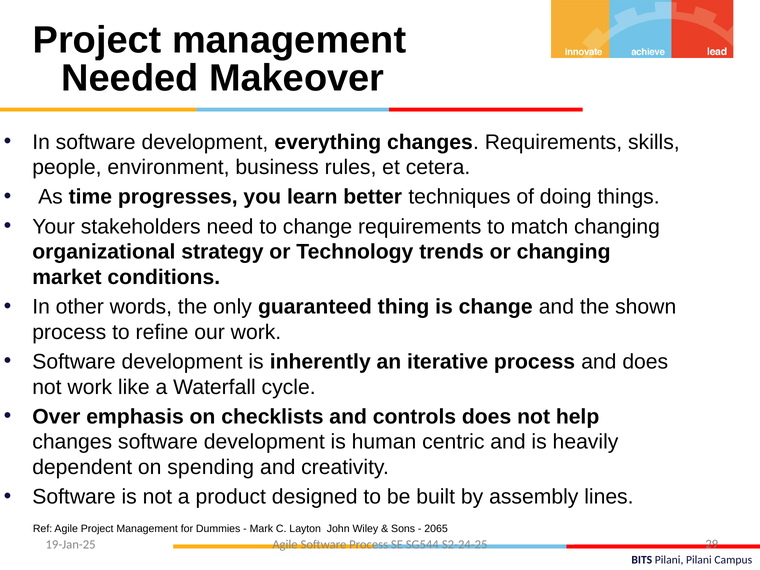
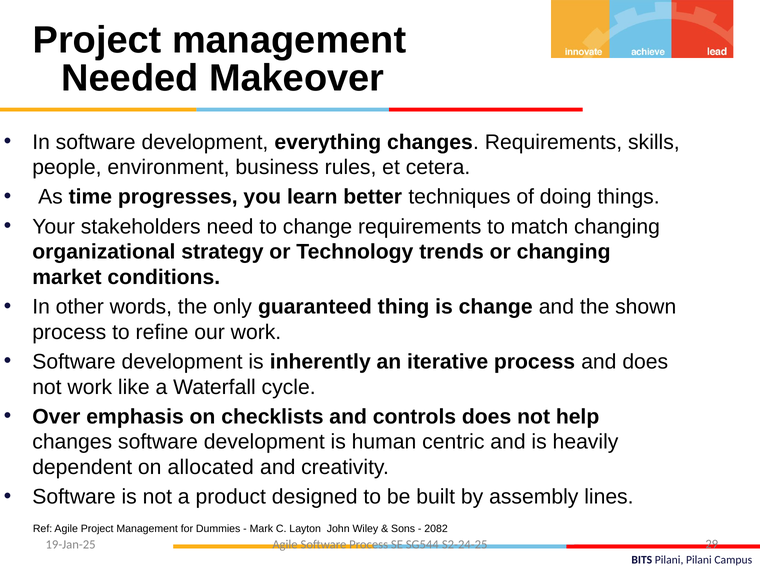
spending: spending -> allocated
2065: 2065 -> 2082
